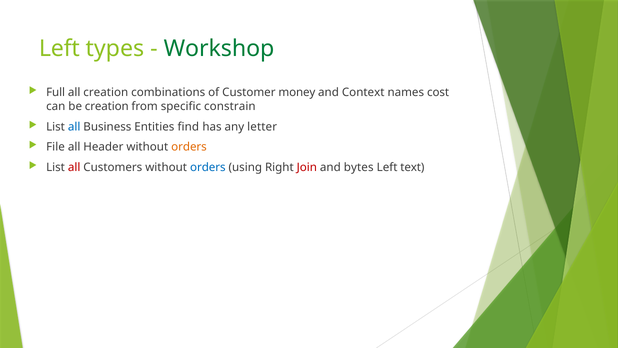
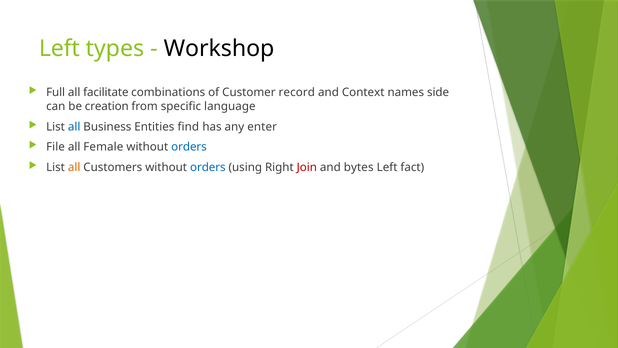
Workshop colour: green -> black
all creation: creation -> facilitate
money: money -> record
cost: cost -> side
constrain: constrain -> language
letter: letter -> enter
Header: Header -> Female
orders at (189, 147) colour: orange -> blue
all at (74, 167) colour: red -> orange
text: text -> fact
